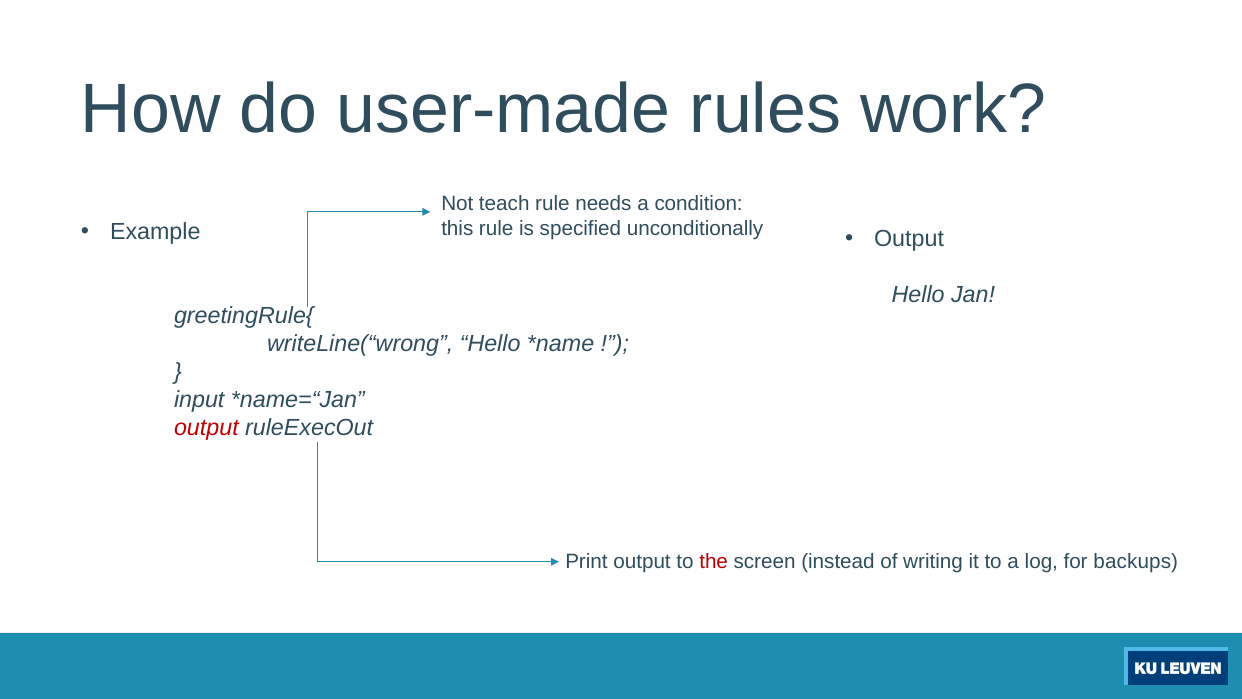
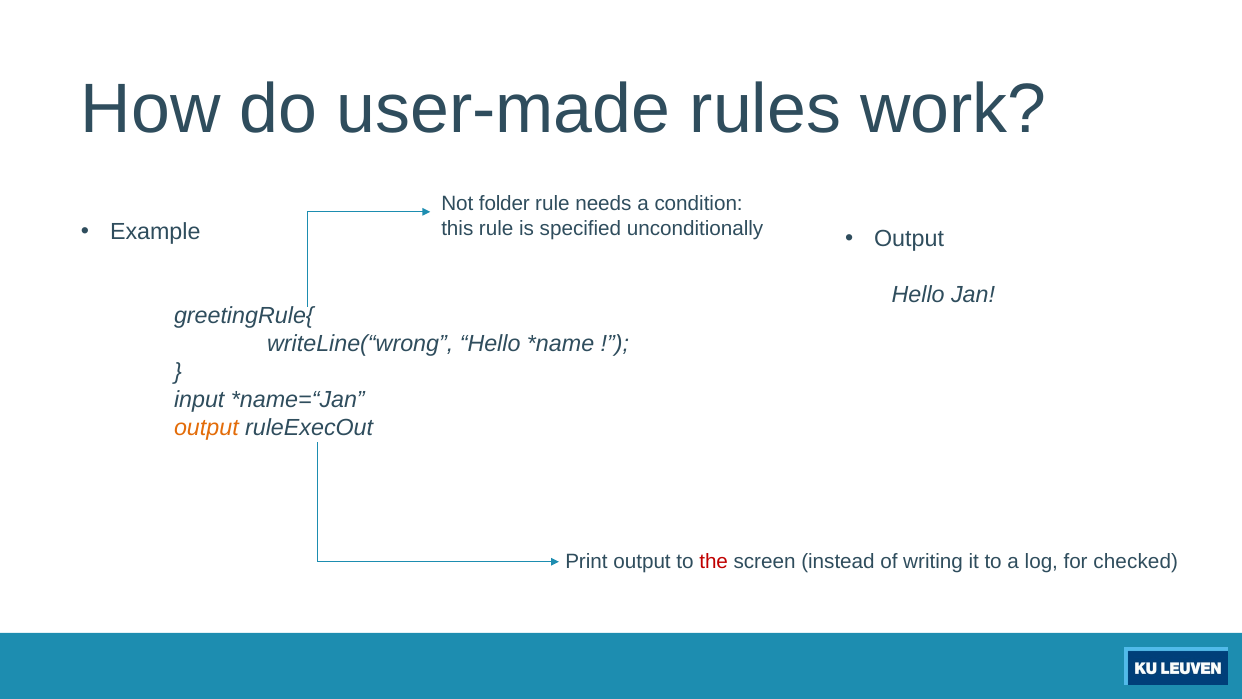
teach: teach -> folder
output at (206, 427) colour: red -> orange
backups: backups -> checked
